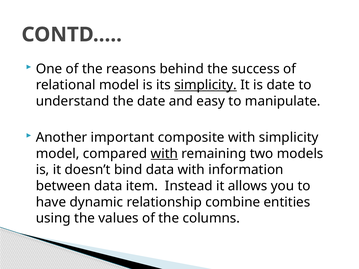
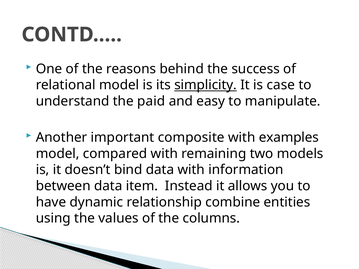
is date: date -> case
the date: date -> paid
with simplicity: simplicity -> examples
with at (164, 154) underline: present -> none
